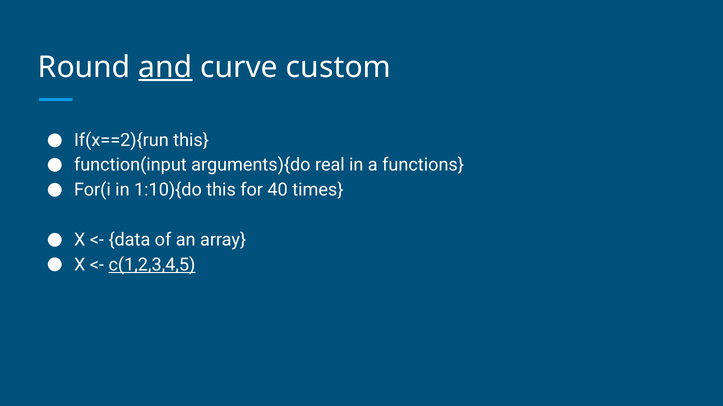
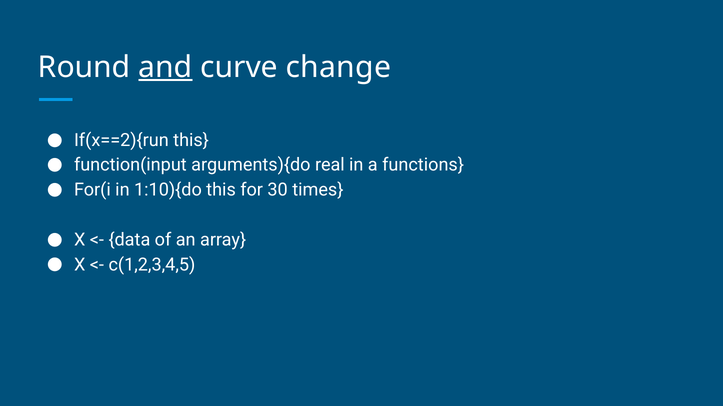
custom: custom -> change
40: 40 -> 30
c(1,2,3,4,5 underline: present -> none
